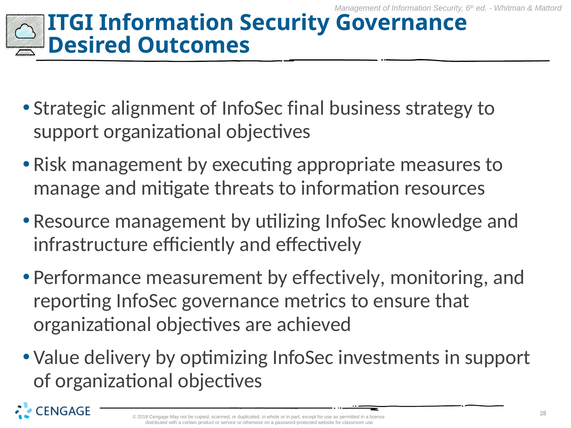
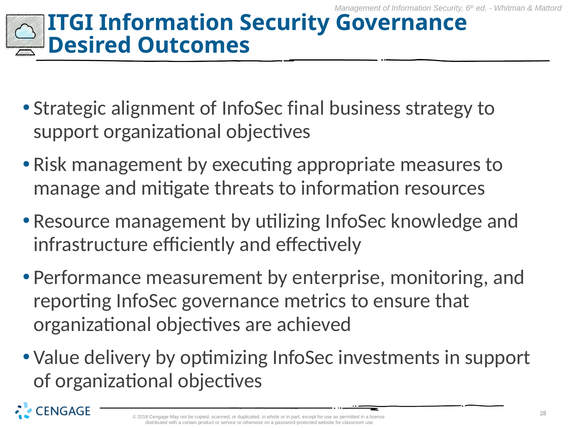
by effectively: effectively -> enterprise
